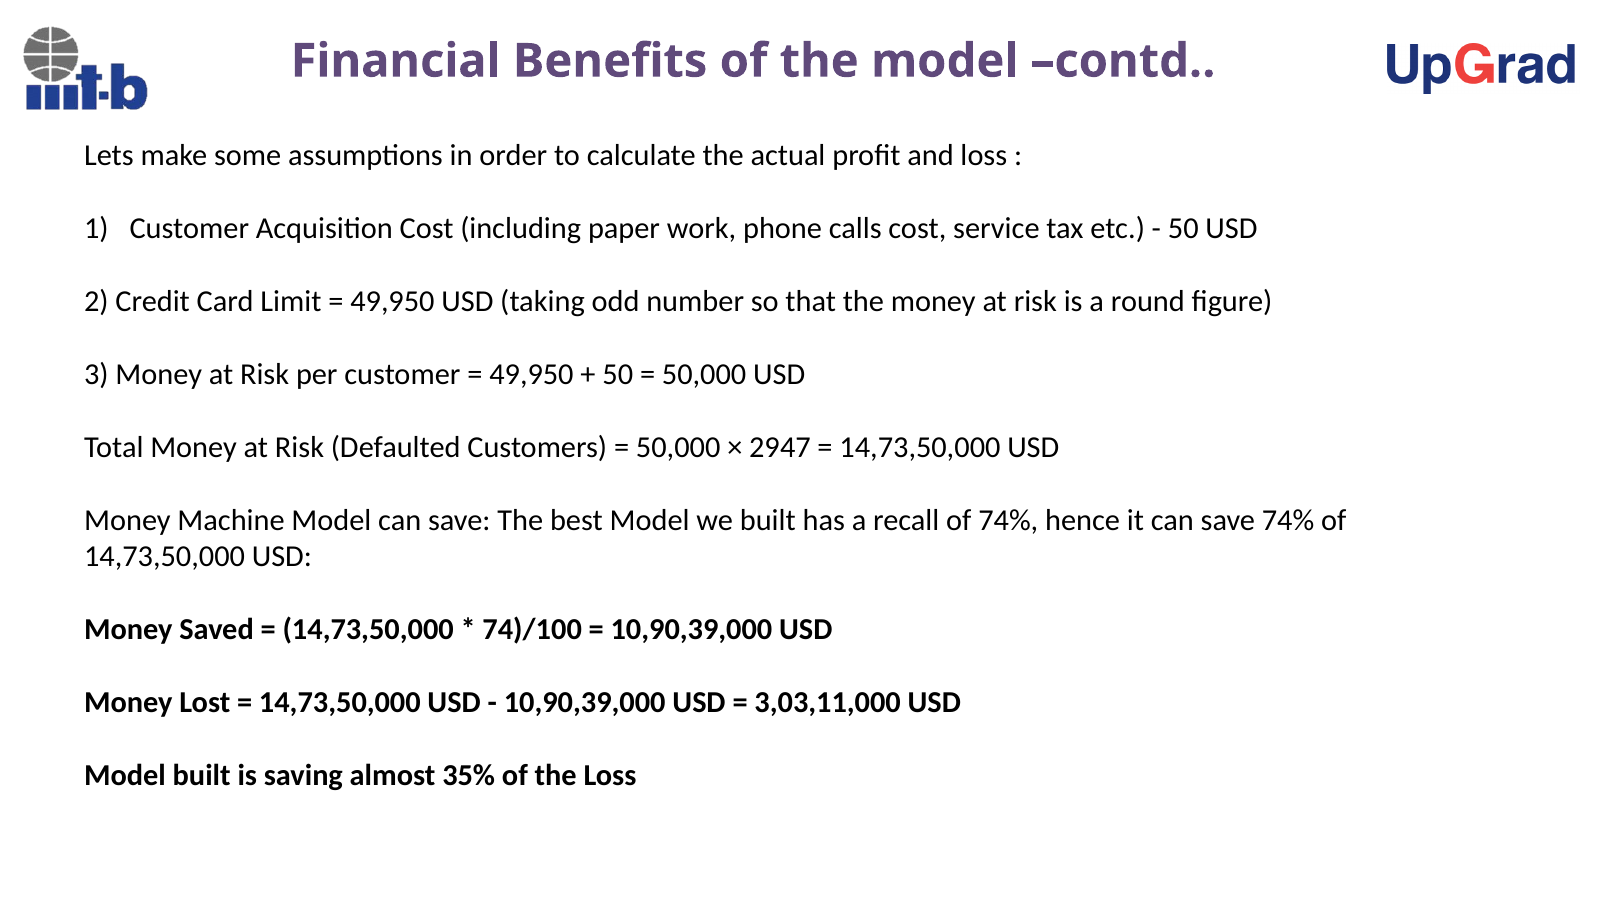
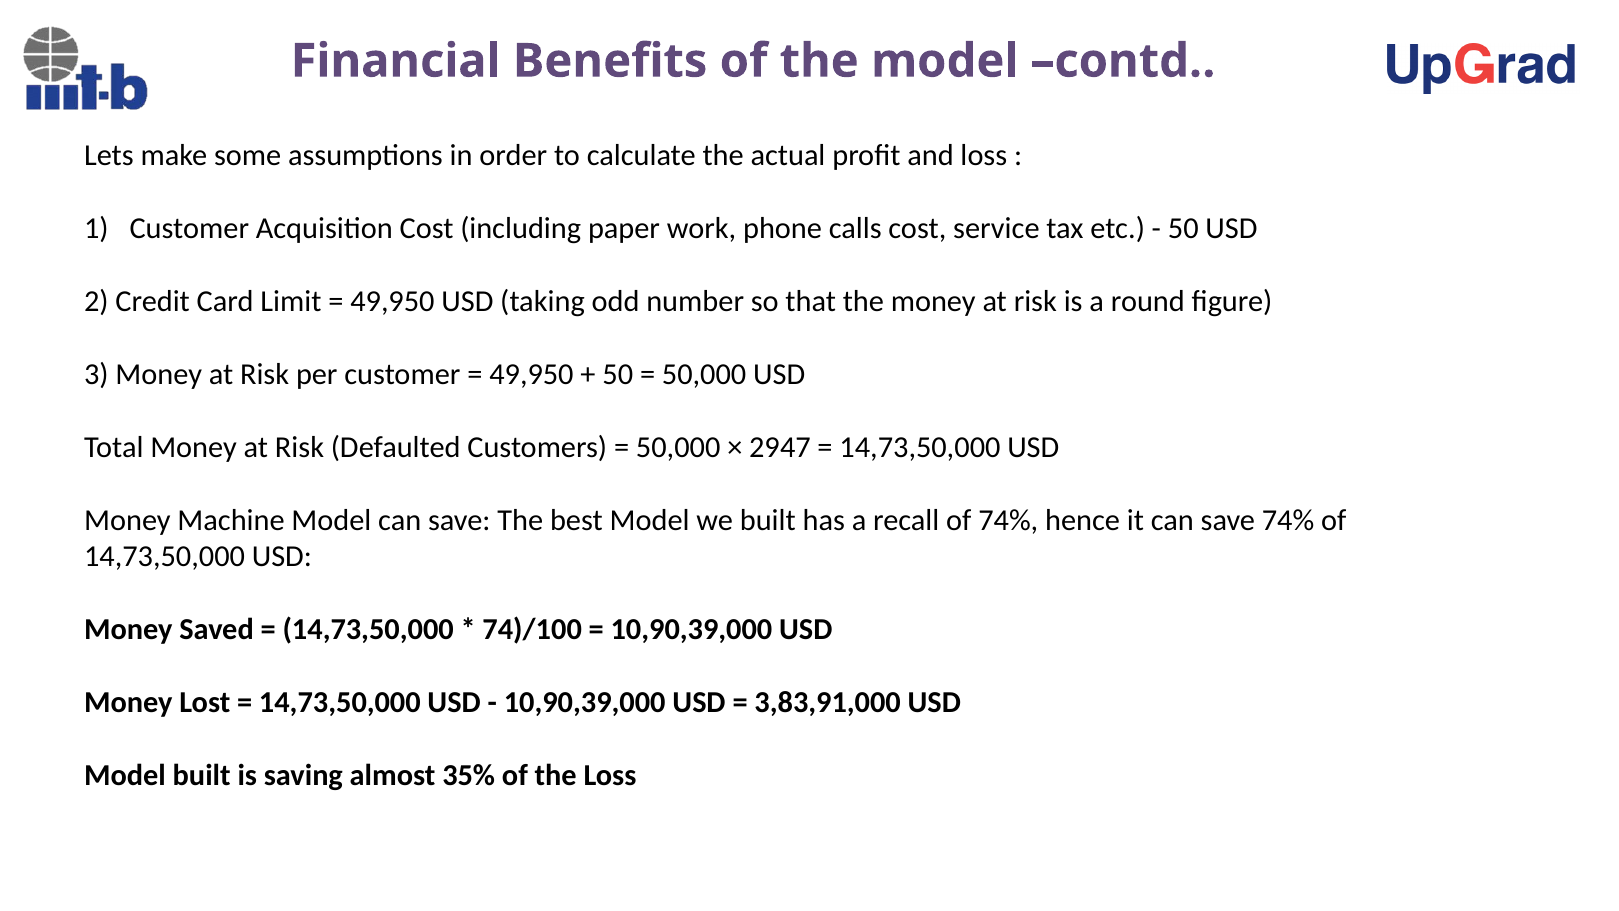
3,03,11,000: 3,03,11,000 -> 3,83,91,000
